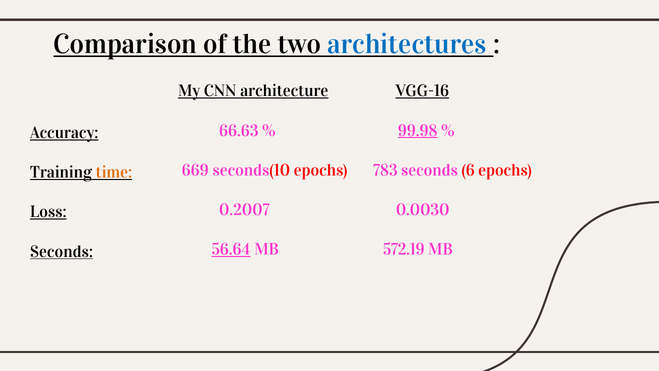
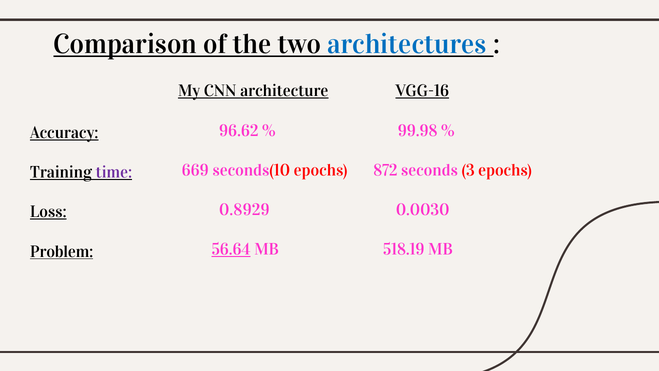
66.63: 66.63 -> 96.62
99.98 underline: present -> none
783: 783 -> 872
6: 6 -> 3
time colour: orange -> purple
0.2007: 0.2007 -> 0.8929
572.19: 572.19 -> 518.19
Seconds at (62, 251): Seconds -> Problem
